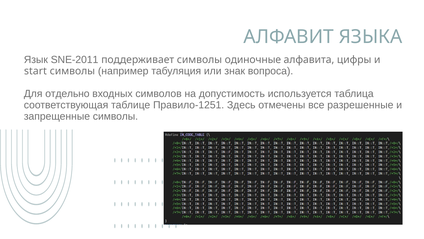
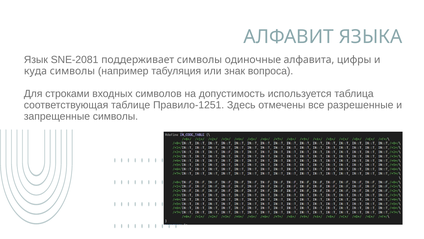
SNE-2011: SNE-2011 -> SNE-2081
start: start -> куда
отдельно: отдельно -> строками
